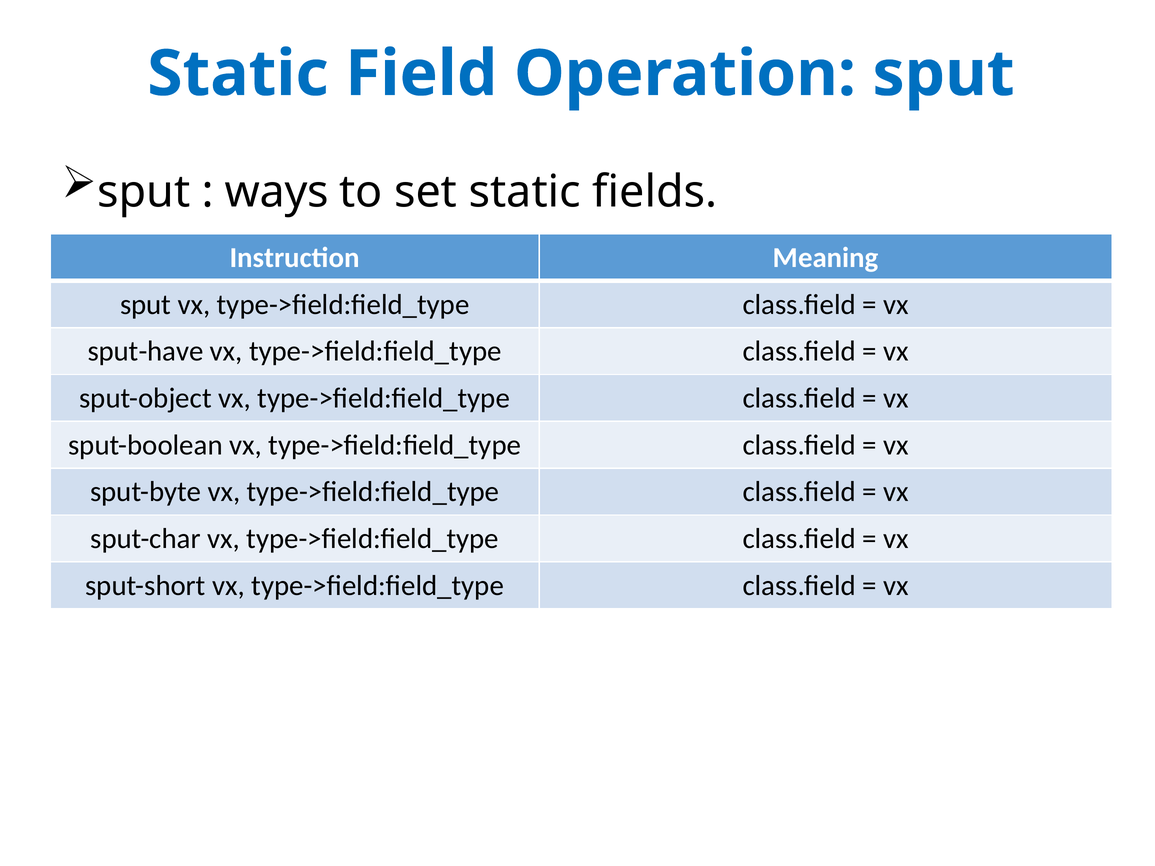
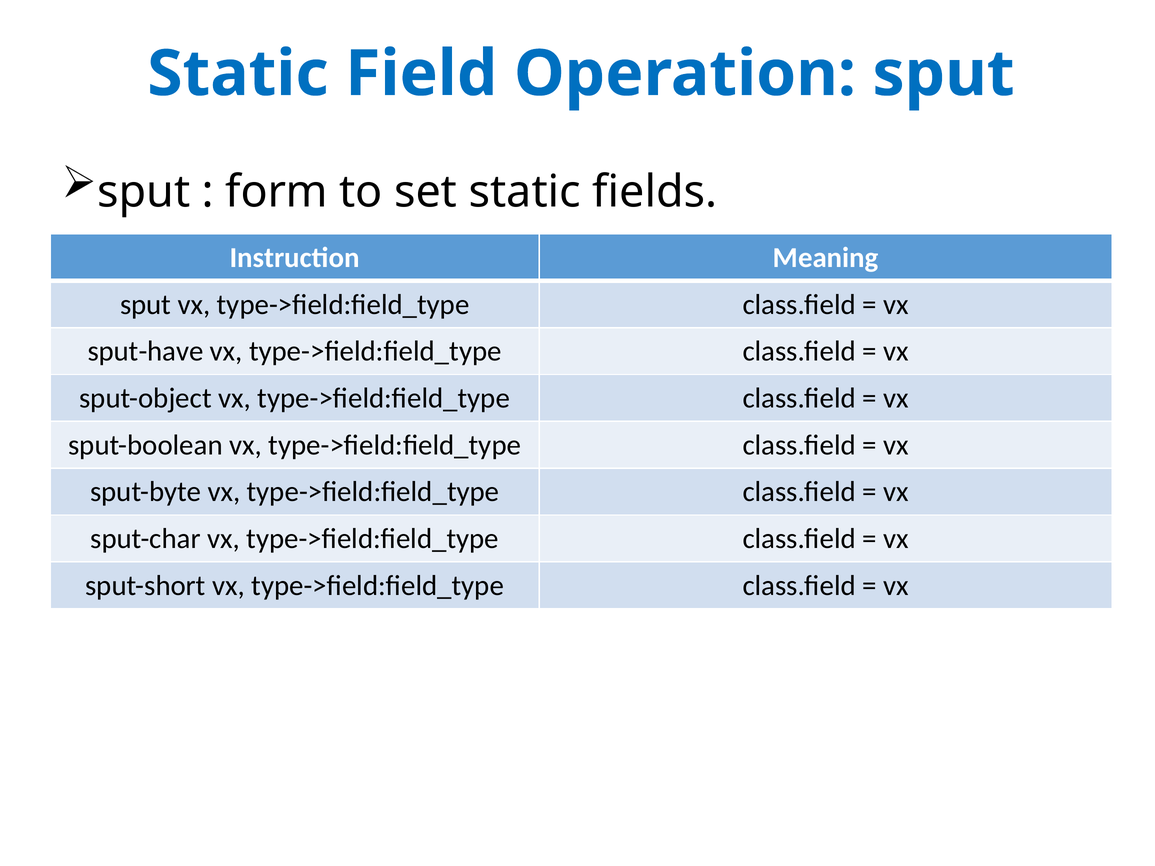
ways: ways -> form
